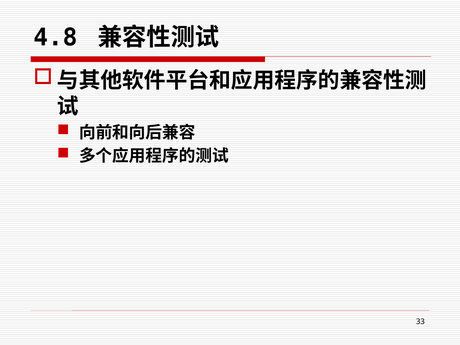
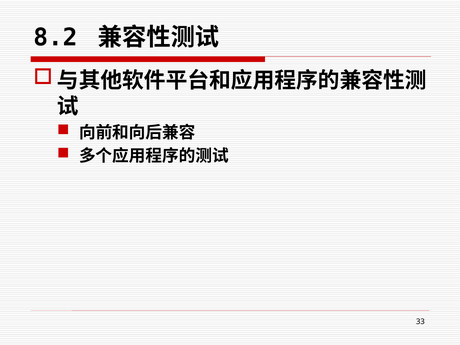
4.8: 4.8 -> 8.2
